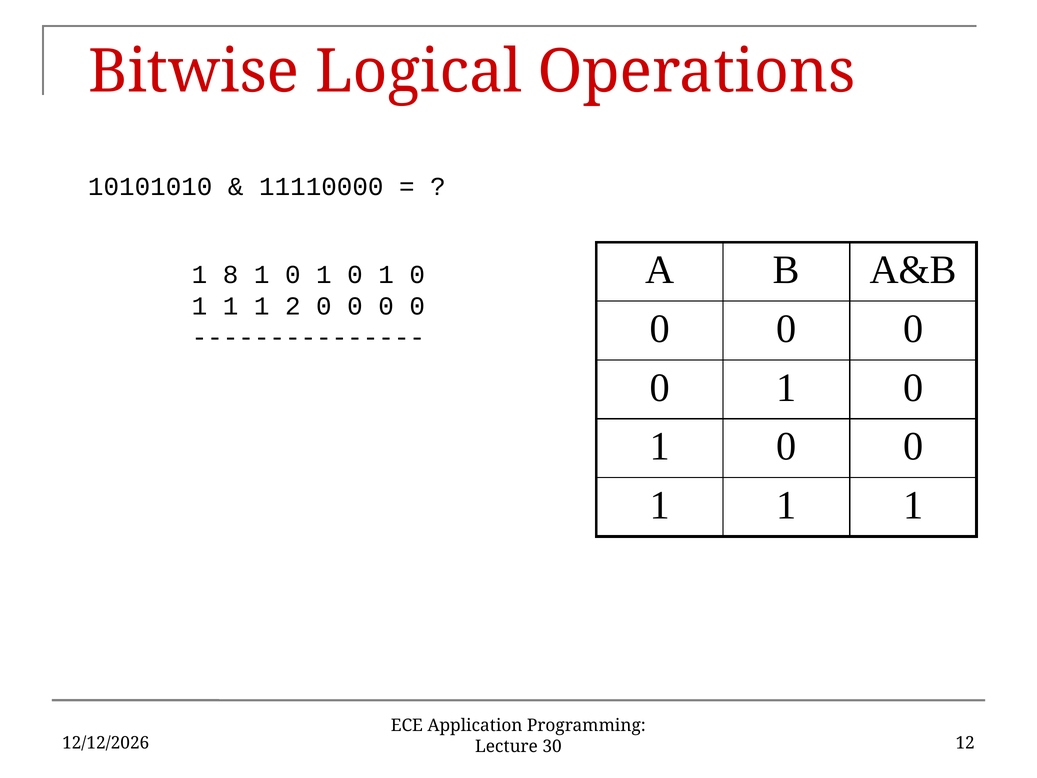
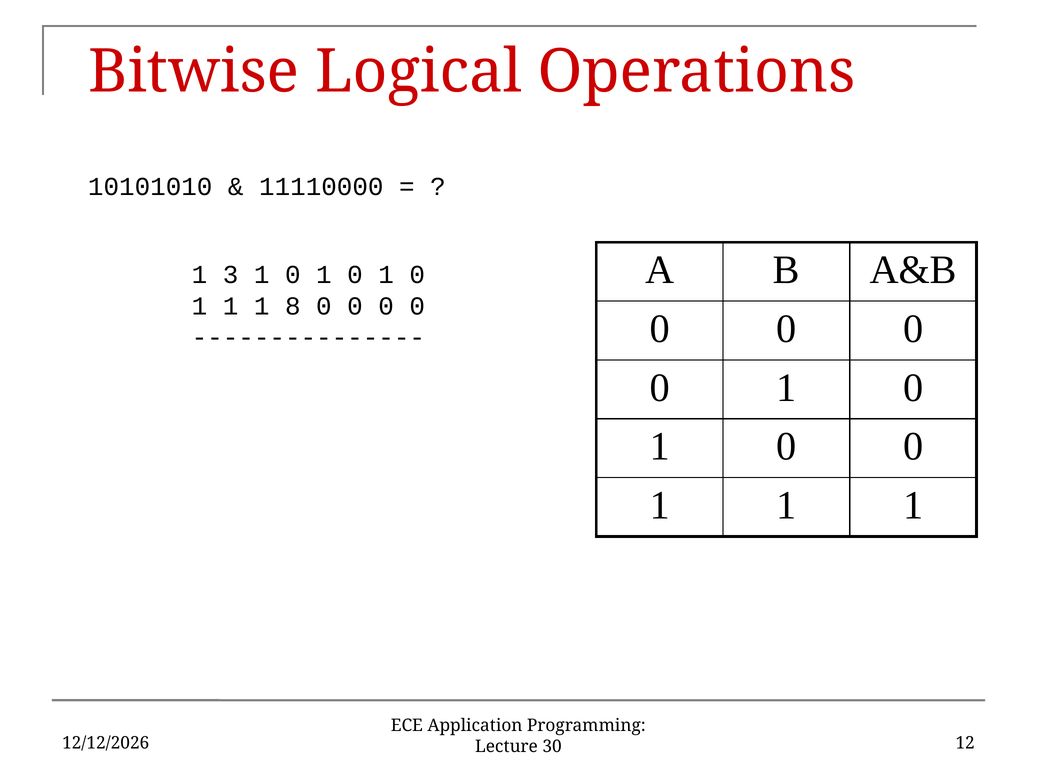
8: 8 -> 3
2: 2 -> 8
